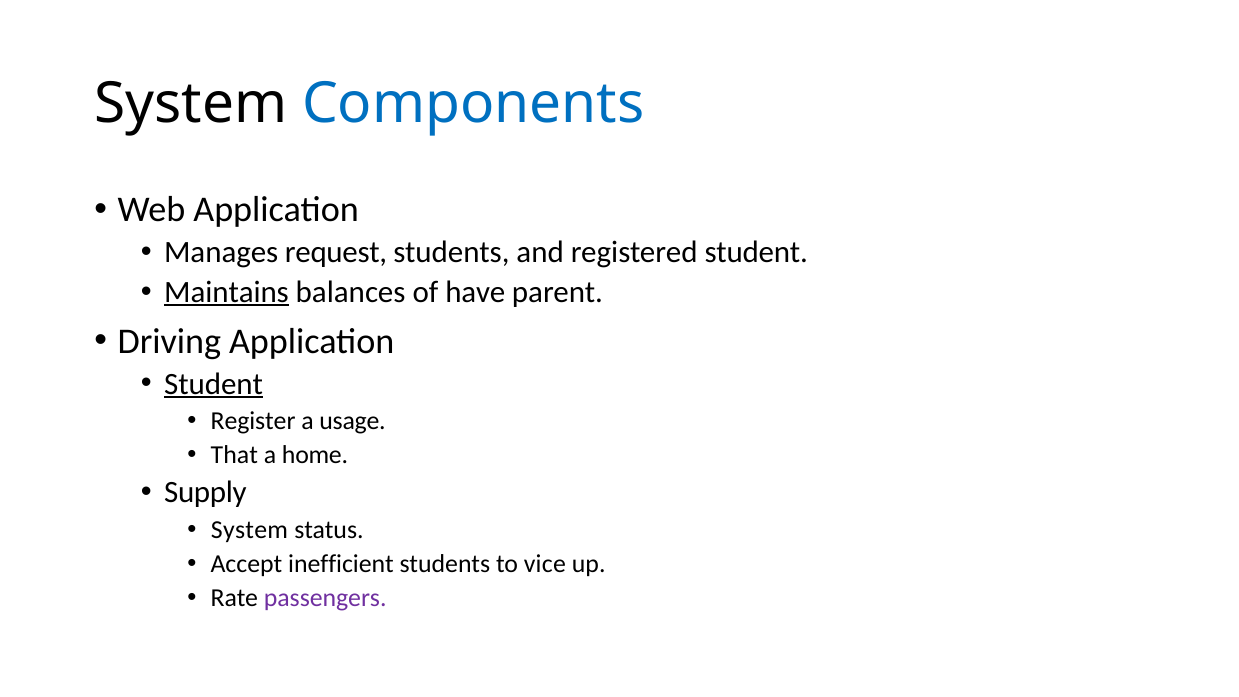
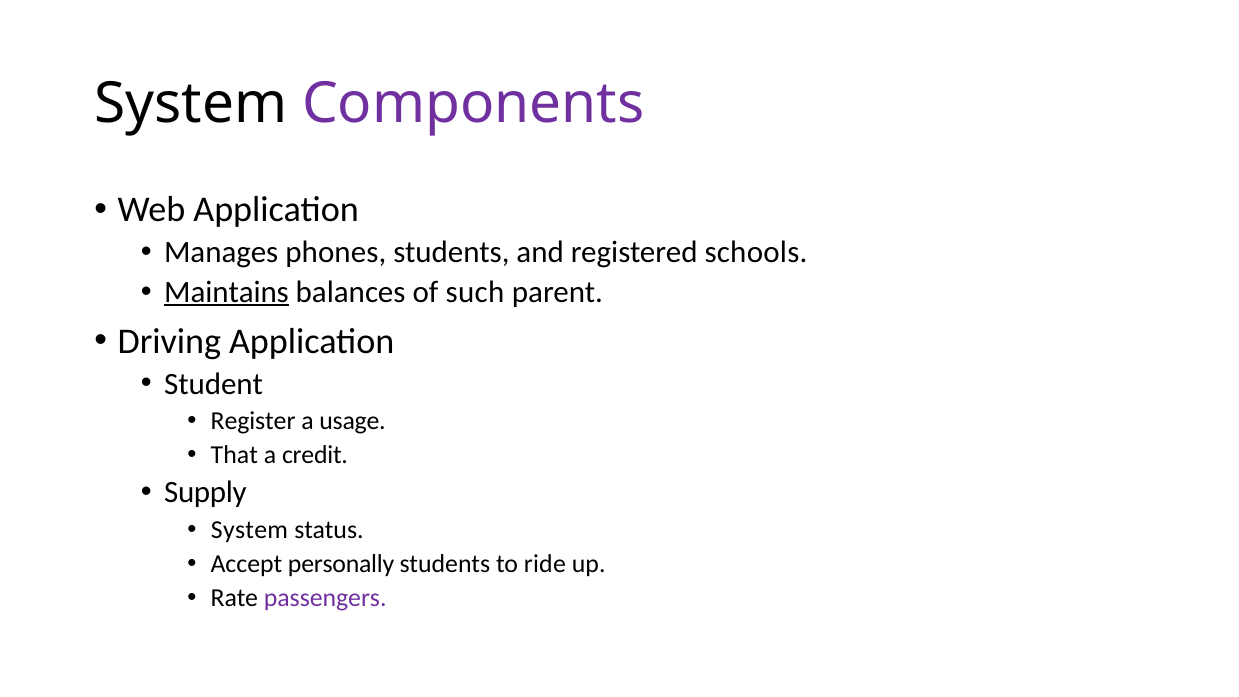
Components colour: blue -> purple
request: request -> phones
registered student: student -> schools
have: have -> such
Student at (214, 384) underline: present -> none
home: home -> credit
inefficient: inefficient -> personally
vice: vice -> ride
